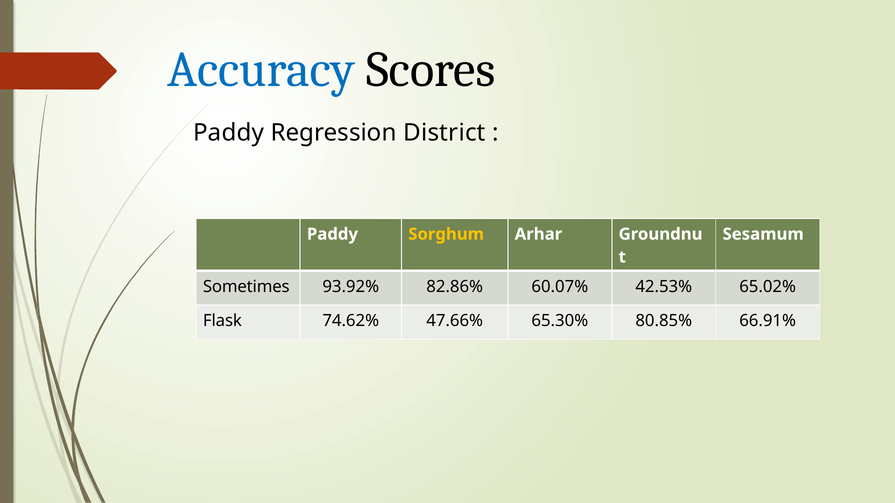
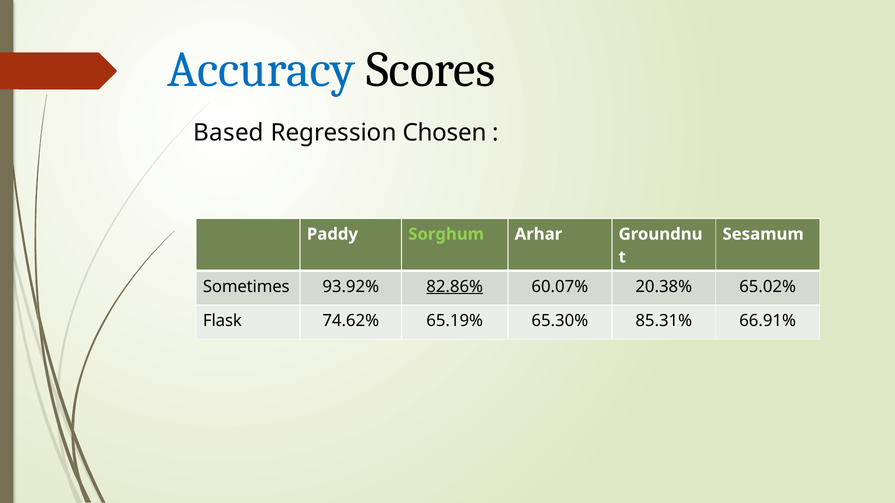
Paddy at (229, 133): Paddy -> Based
District: District -> Chosen
Sorghum colour: yellow -> light green
82.86% underline: none -> present
42.53%: 42.53% -> 20.38%
47.66%: 47.66% -> 65.19%
80.85%: 80.85% -> 85.31%
